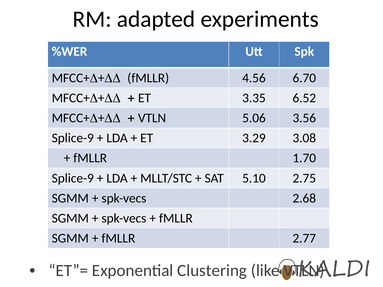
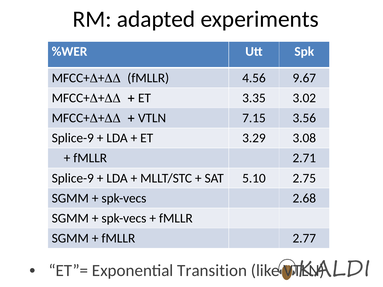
6.70: 6.70 -> 9.67
6.52: 6.52 -> 3.02
5.06: 5.06 -> 7.15
1.70: 1.70 -> 2.71
Clustering: Clustering -> Transition
